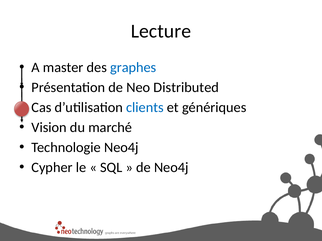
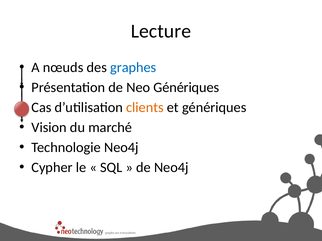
master: master -> nœuds
Neo Distributed: Distributed -> Génériques
clients colour: blue -> orange
